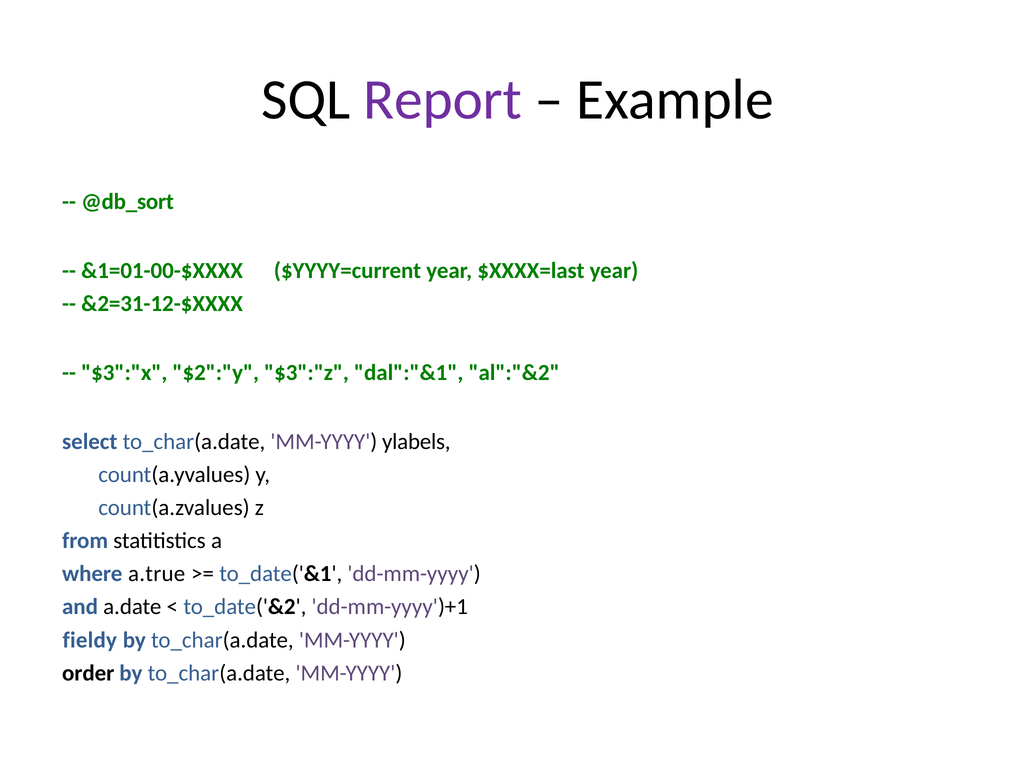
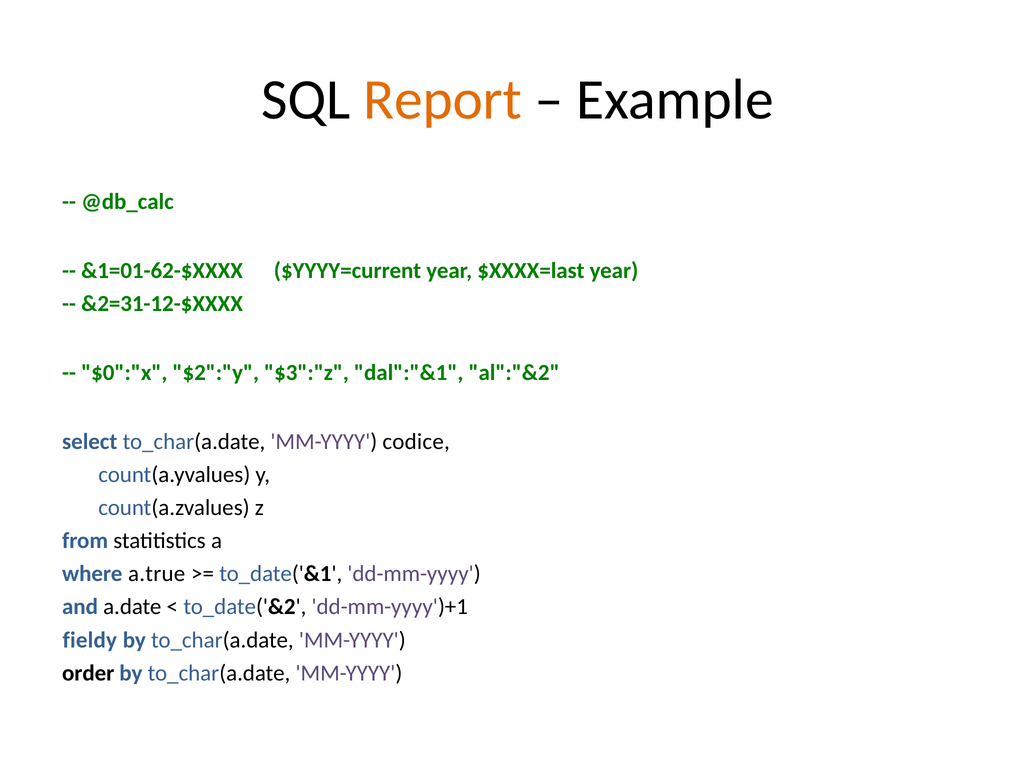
Report colour: purple -> orange
@db_sort: @db_sort -> @db_calc
&1=01-00-$XXXX: &1=01-00-$XXXX -> &1=01-62-$XXXX
$3":"x: $3":"x -> $0":"x
ylabels: ylabels -> codice
